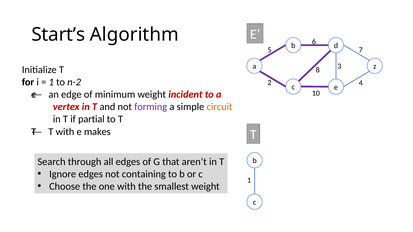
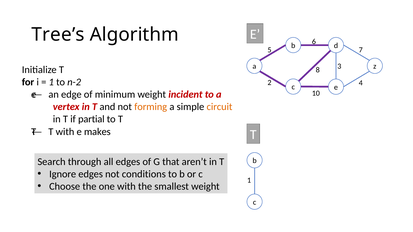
Start’s: Start’s -> Tree’s
forming colour: purple -> orange
containing: containing -> conditions
